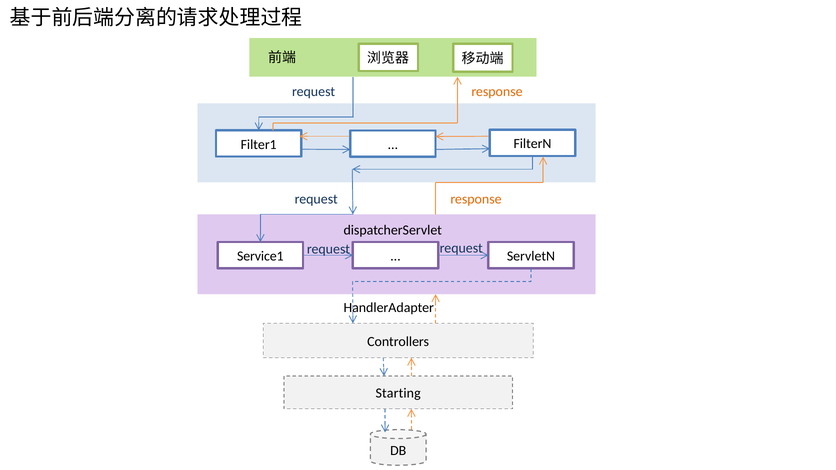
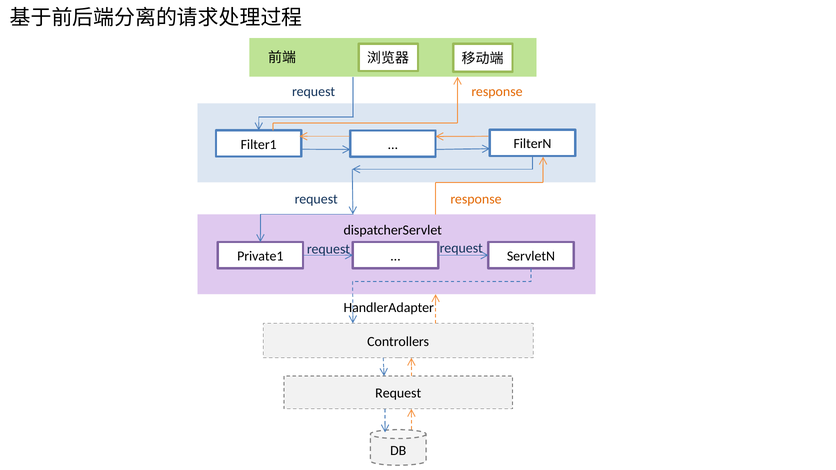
Service1: Service1 -> Private1
Starting at (398, 394): Starting -> Request
